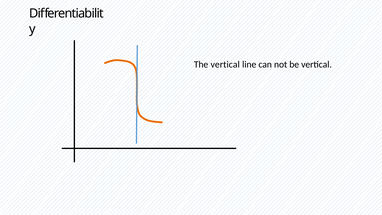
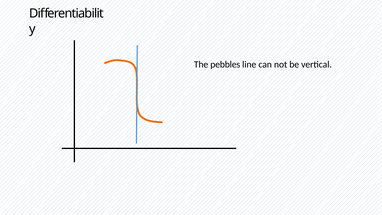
The vertical: vertical -> pebbles
